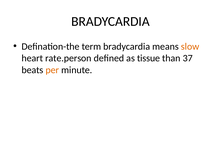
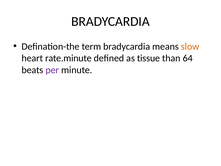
rate.person: rate.person -> rate.minute
37: 37 -> 64
per colour: orange -> purple
